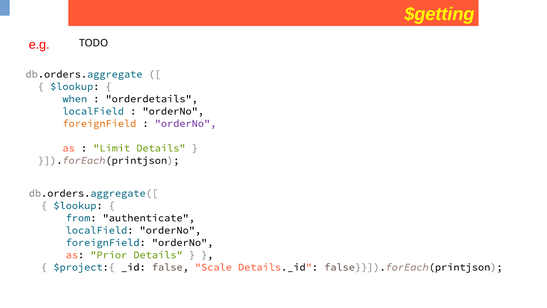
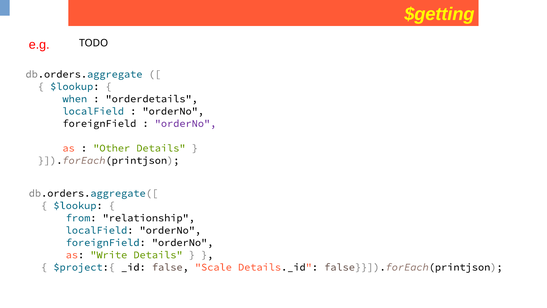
foreignField at (99, 123) colour: orange -> black
Limit: Limit -> Other
authenticate: authenticate -> relationship
Prior: Prior -> Write
